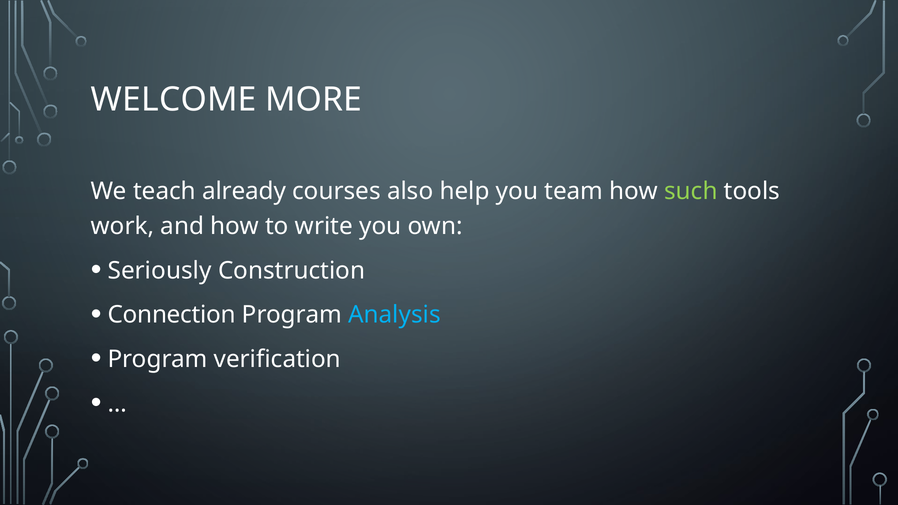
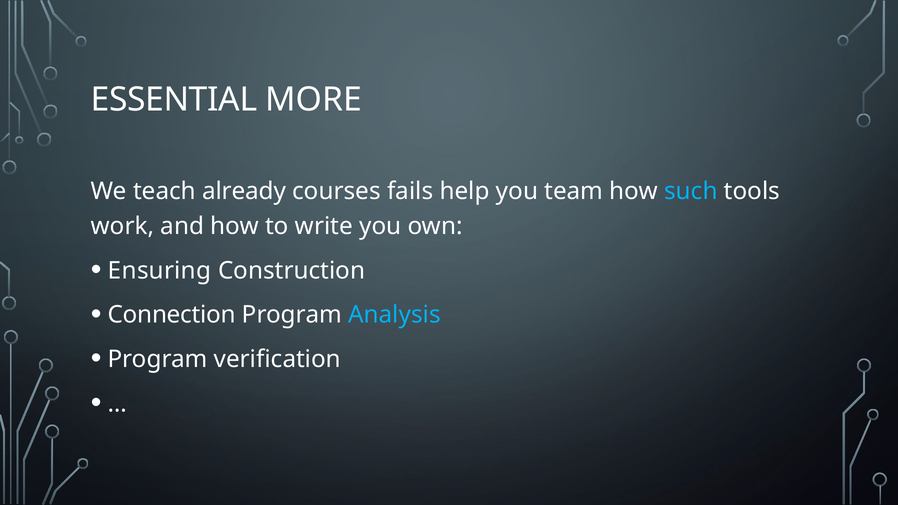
WELCOME: WELCOME -> ESSENTIAL
also: also -> fails
such colour: light green -> light blue
Seriously: Seriously -> Ensuring
